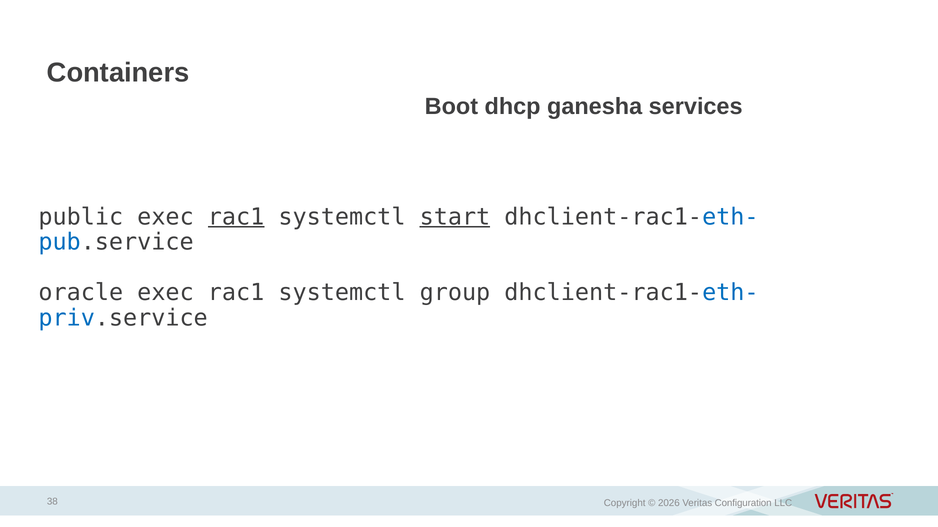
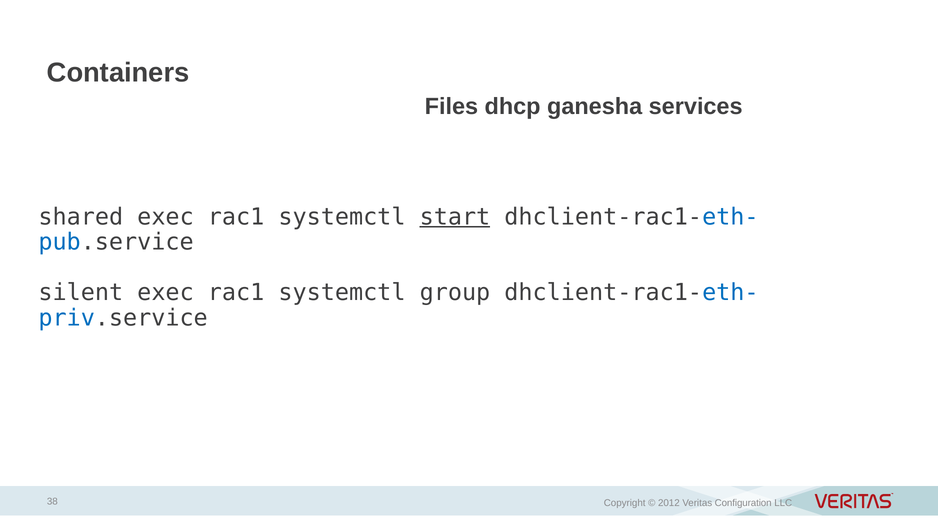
Boot: Boot -> Files
public: public -> shared
rac1 at (236, 217) underline: present -> none
oracle: oracle -> silent
2026: 2026 -> 2012
